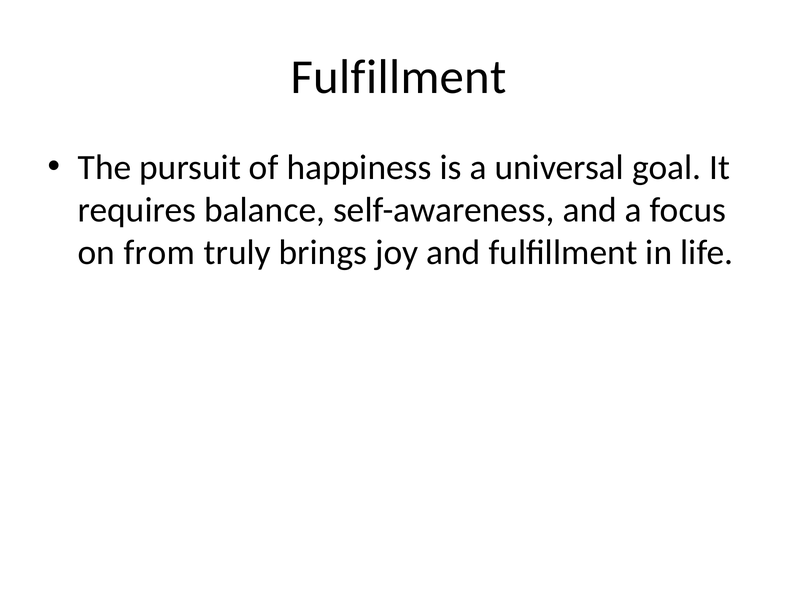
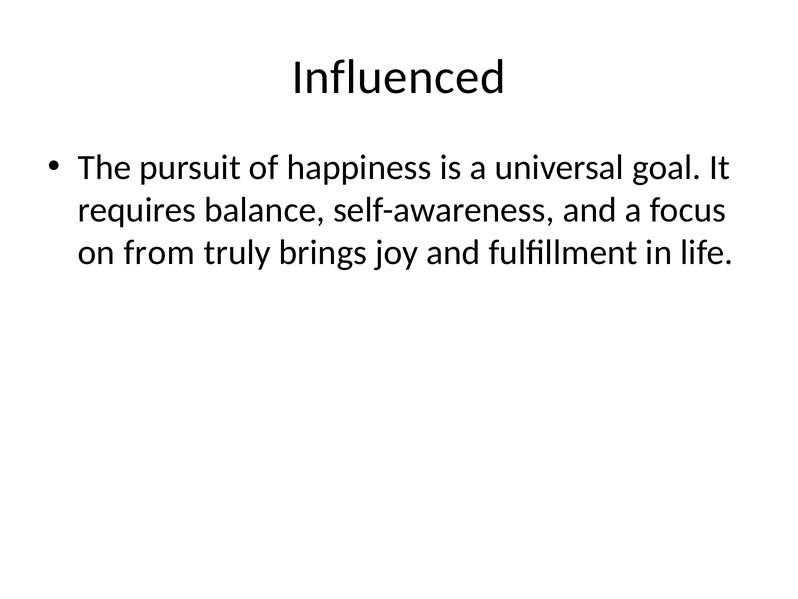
Fulfillment at (399, 77): Fulfillment -> Influenced
